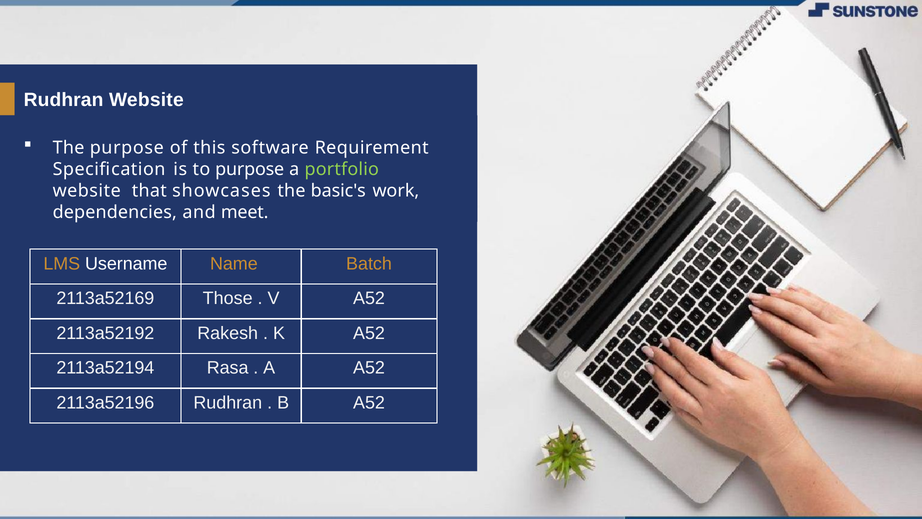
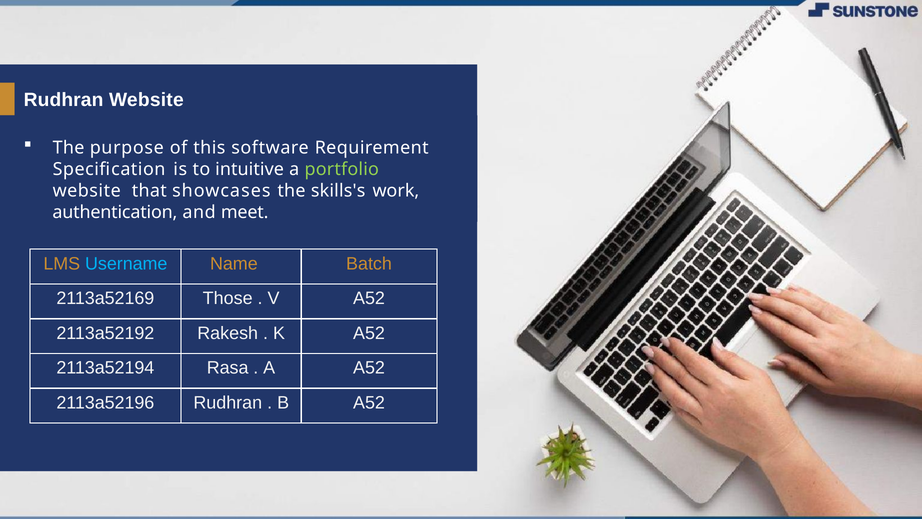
to purpose: purpose -> intuitive
basic's: basic's -> skills's
dependencies: dependencies -> authentication
Username colour: white -> light blue
